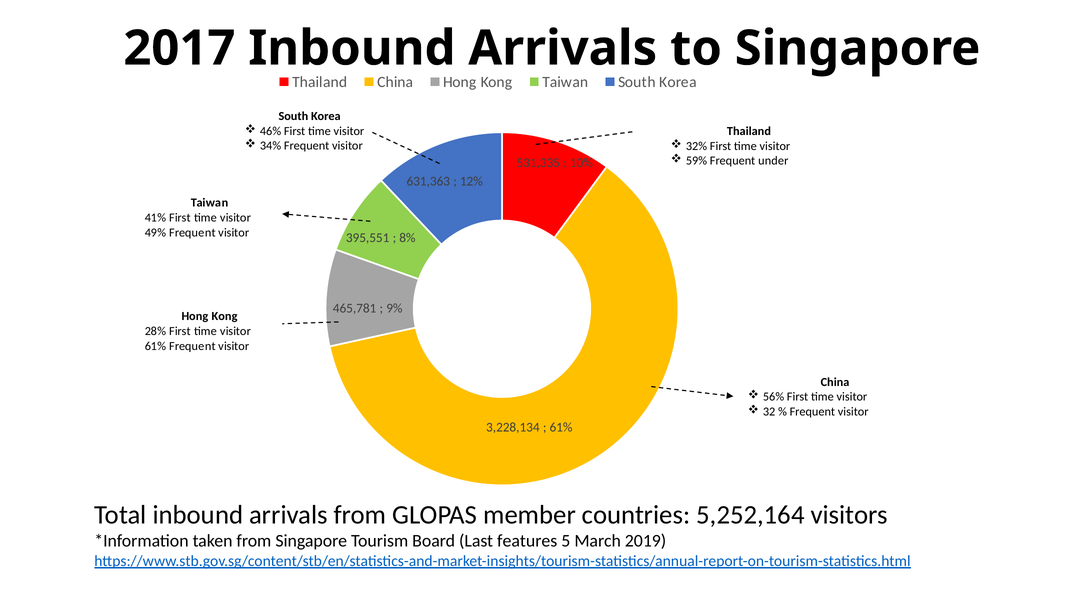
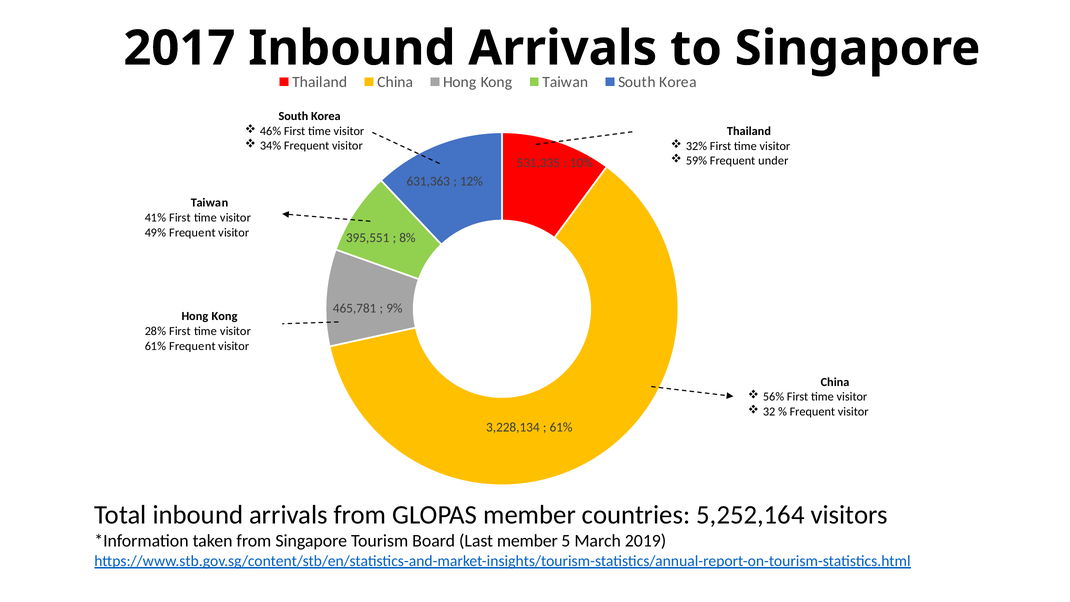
Last features: features -> member
